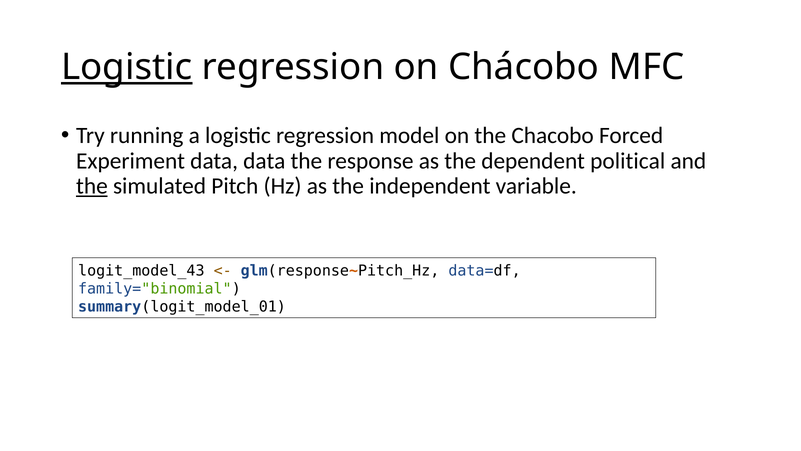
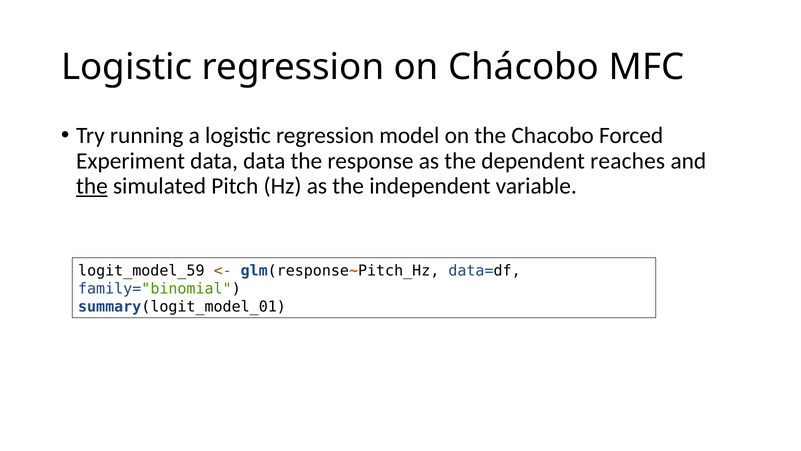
Logistic at (127, 67) underline: present -> none
political: political -> reaches
logit_model_43: logit_model_43 -> logit_model_59
